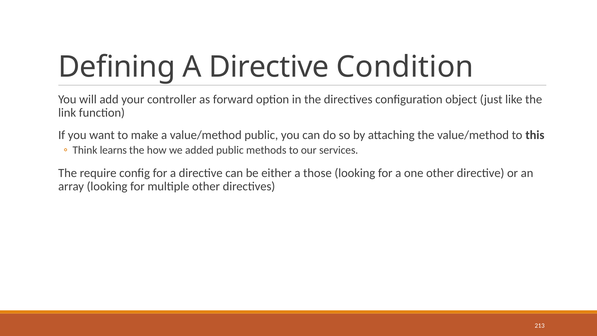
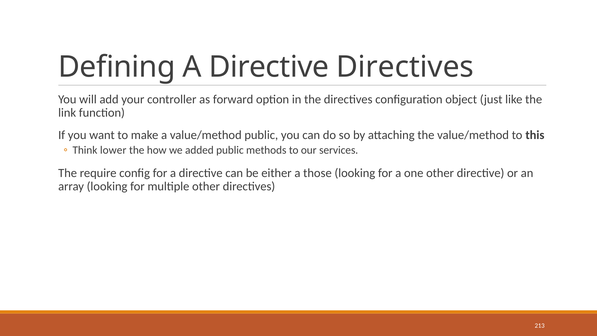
Directive Condition: Condition -> Directives
learns: learns -> lower
